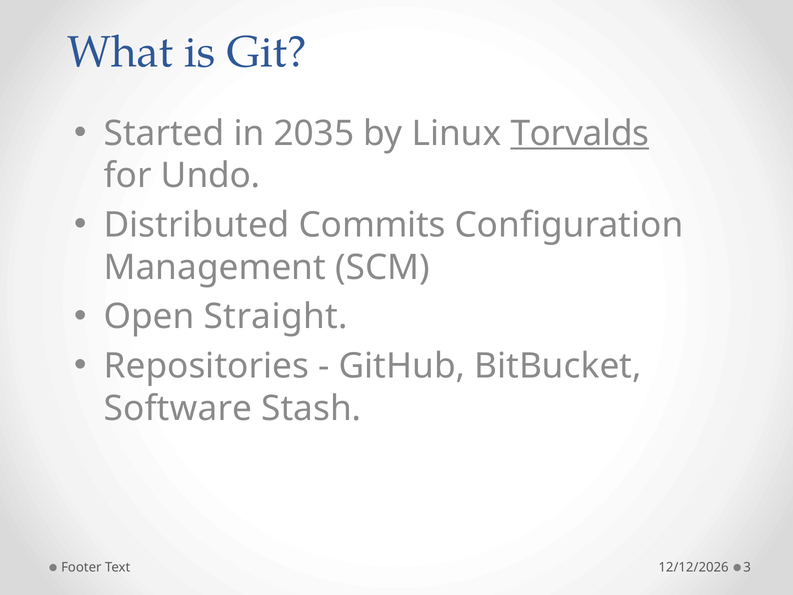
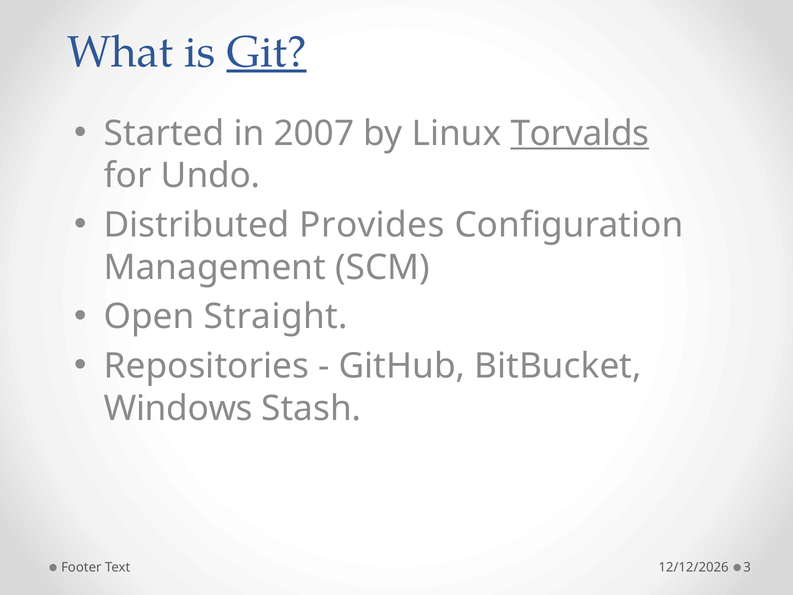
Git underline: none -> present
2035: 2035 -> 2007
Commits: Commits -> Provides
Software: Software -> Windows
